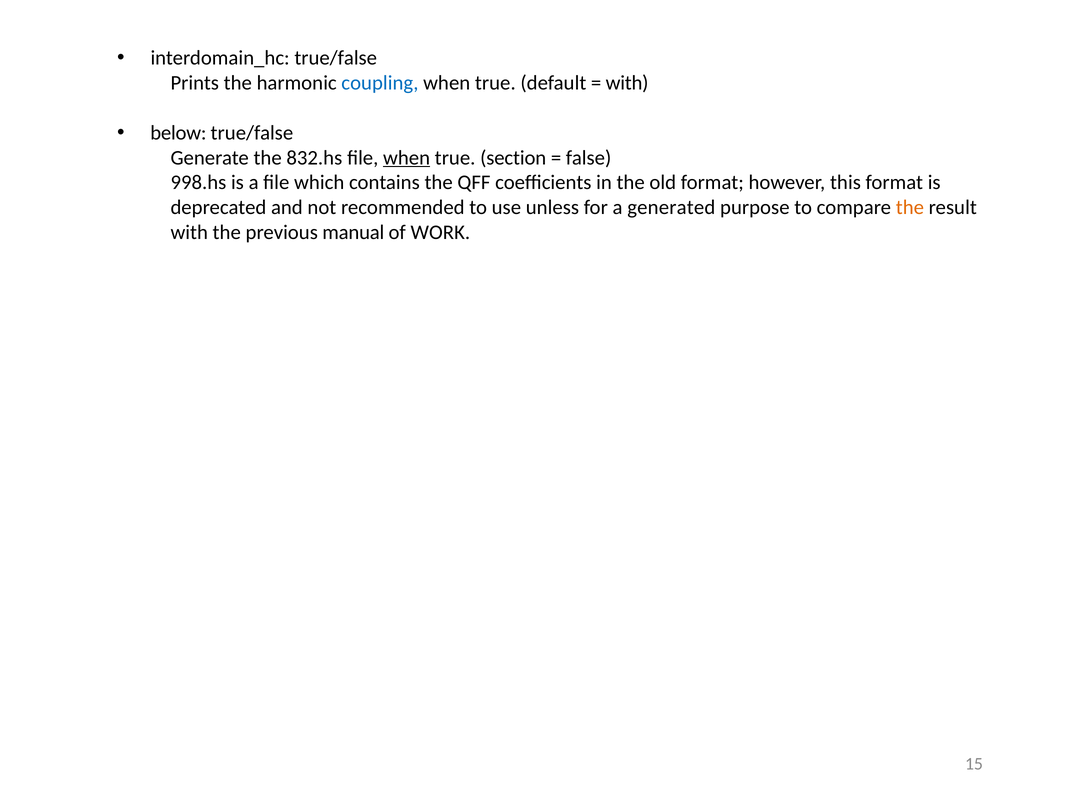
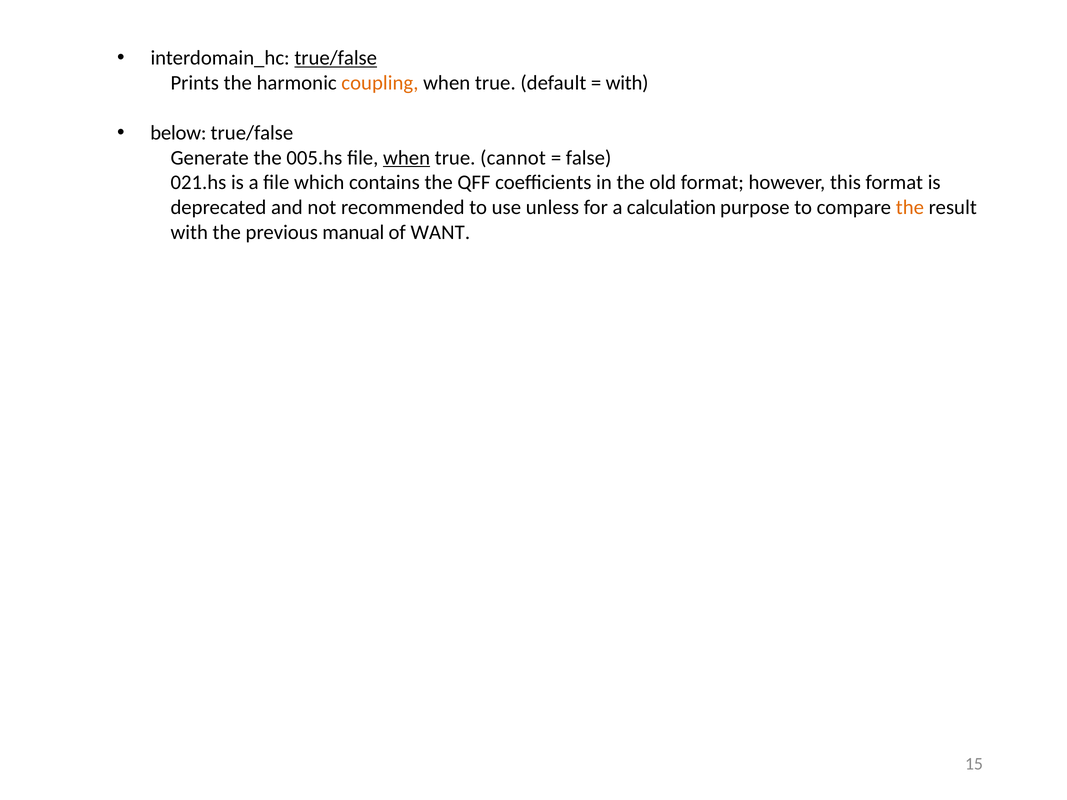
true/false at (336, 58) underline: none -> present
coupling colour: blue -> orange
832.hs: 832.hs -> 005.hs
section: section -> cannot
998.hs: 998.hs -> 021.hs
generated: generated -> calculation
WORK: WORK -> WANT
